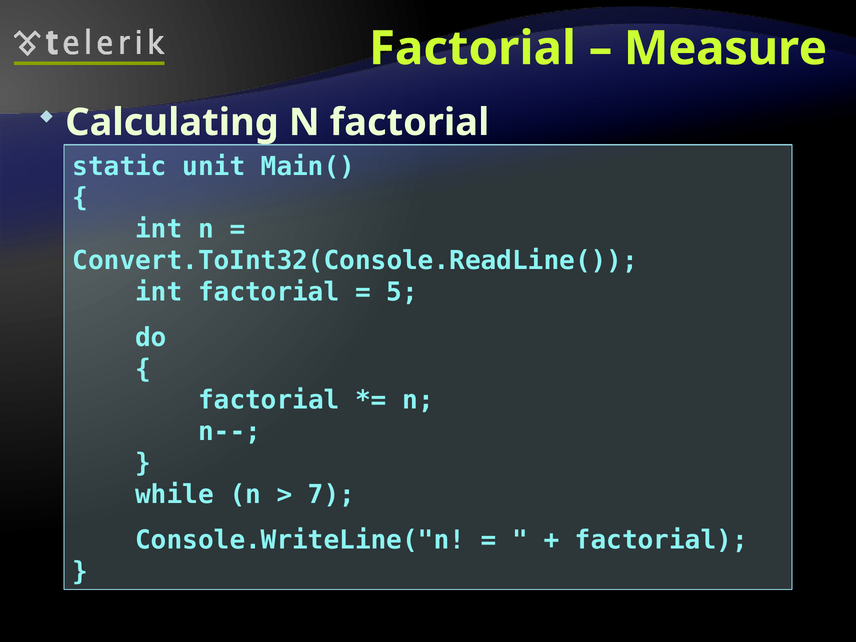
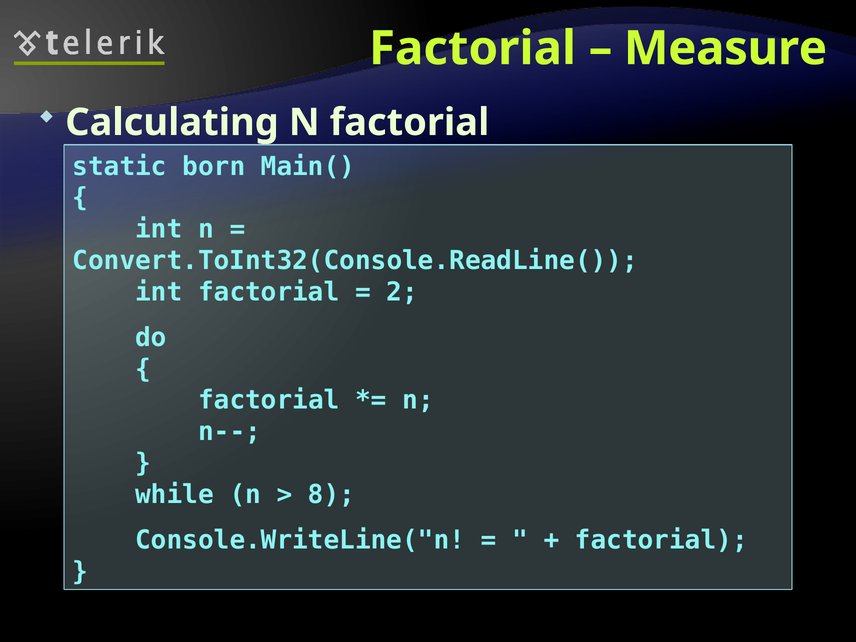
unit: unit -> born
5: 5 -> 2
7: 7 -> 8
